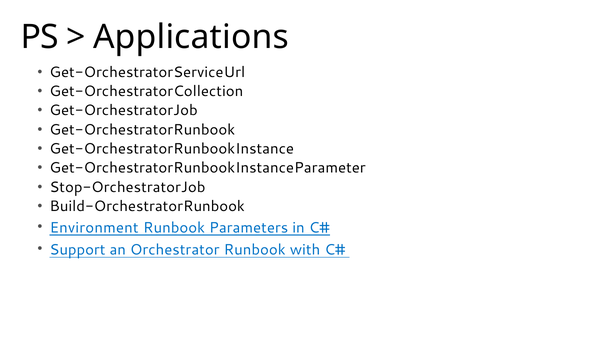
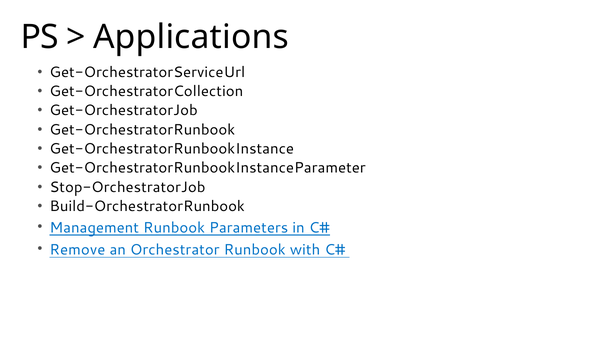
Environment: Environment -> Management
Support: Support -> Remove
